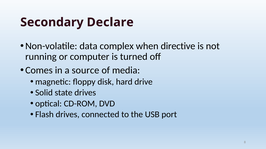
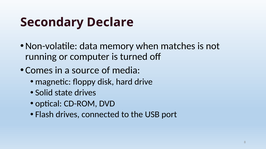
complex: complex -> memory
directive: directive -> matches
